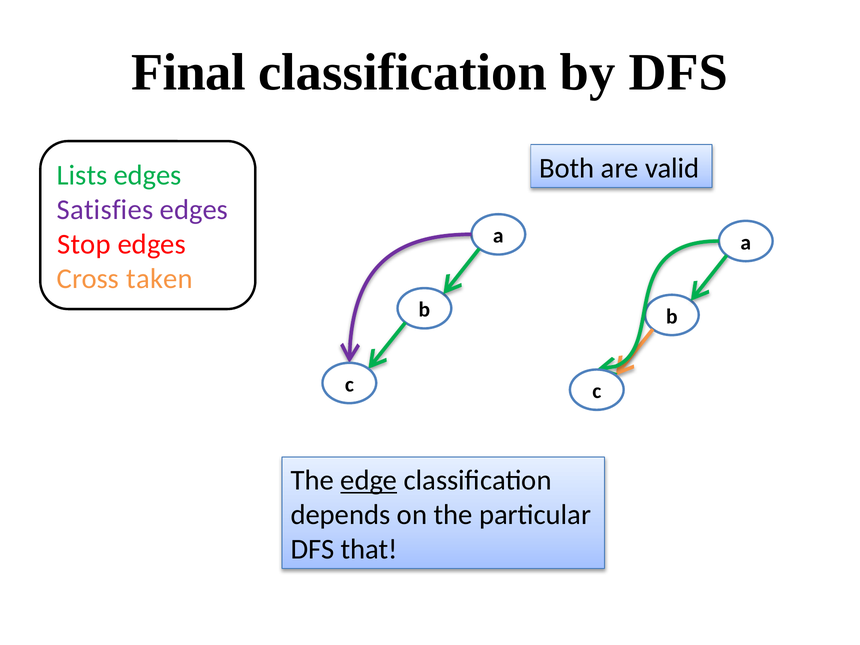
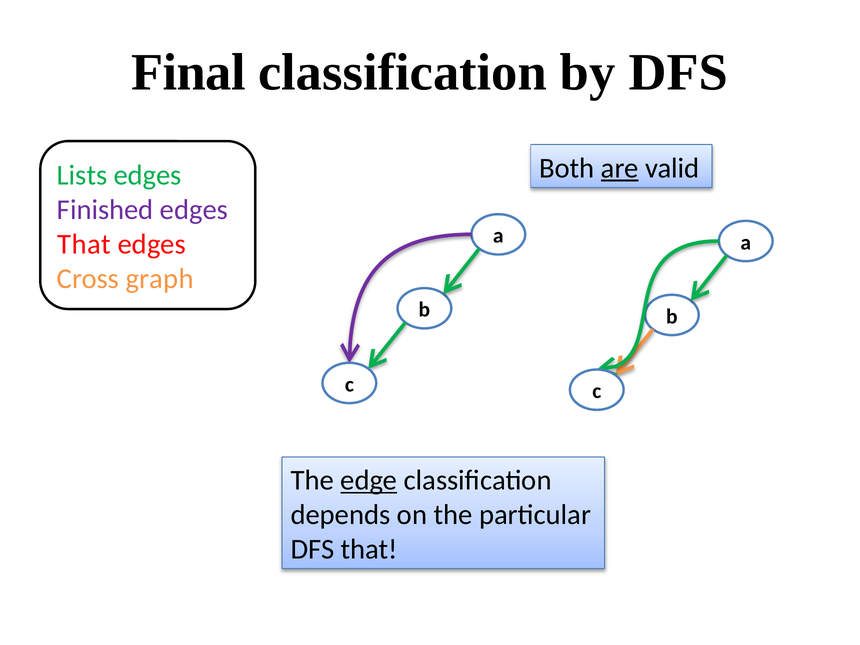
are underline: none -> present
Satisfies: Satisfies -> Finished
Stop at (84, 244): Stop -> That
taken: taken -> graph
